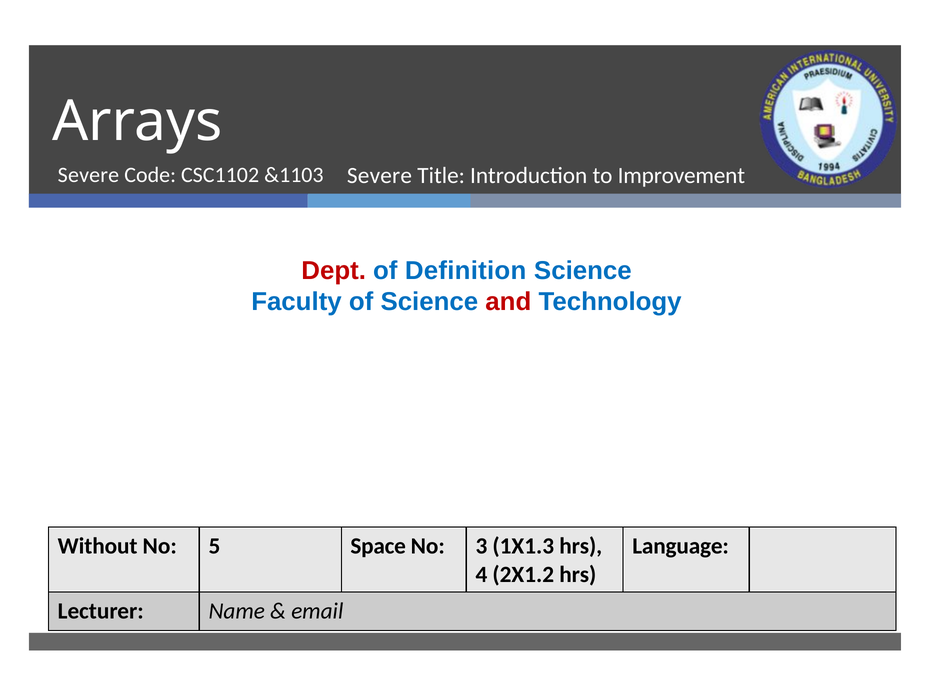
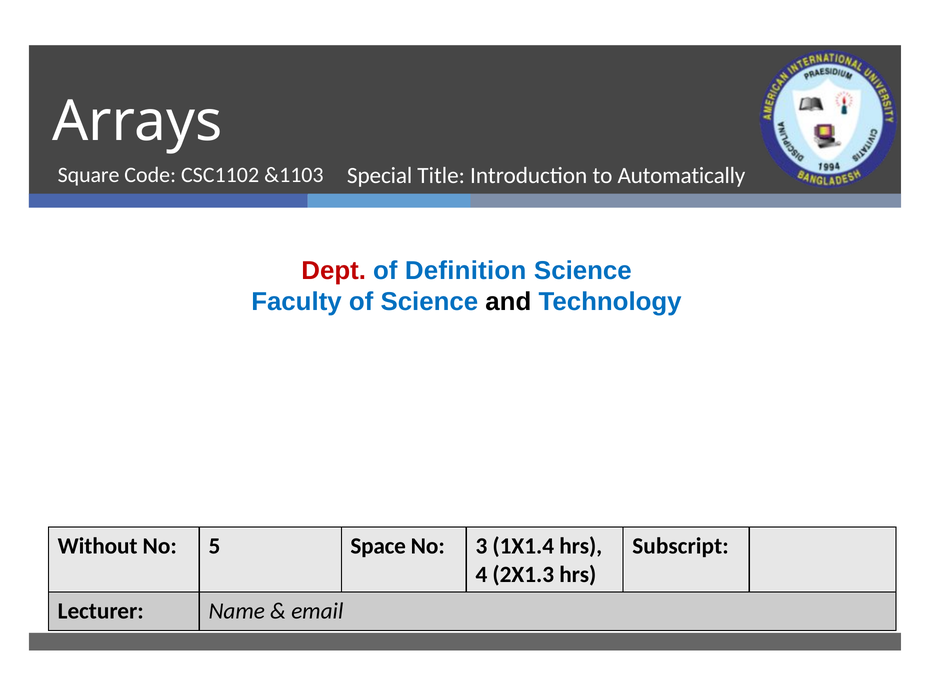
Severe at (379, 176): Severe -> Special
Improvement: Improvement -> Automatically
Severe at (88, 175): Severe -> Square
and colour: red -> black
1X1.3: 1X1.3 -> 1X1.4
Language: Language -> Subscript
2X1.2: 2X1.2 -> 2X1.3
